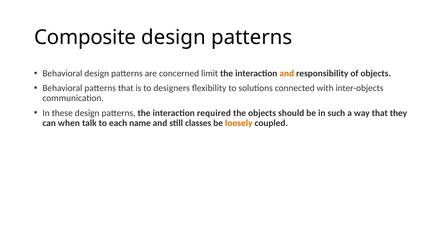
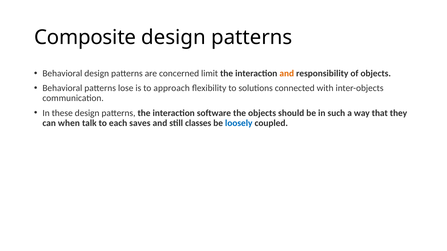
patterns that: that -> lose
designers: designers -> approach
required: required -> software
name: name -> saves
loosely colour: orange -> blue
